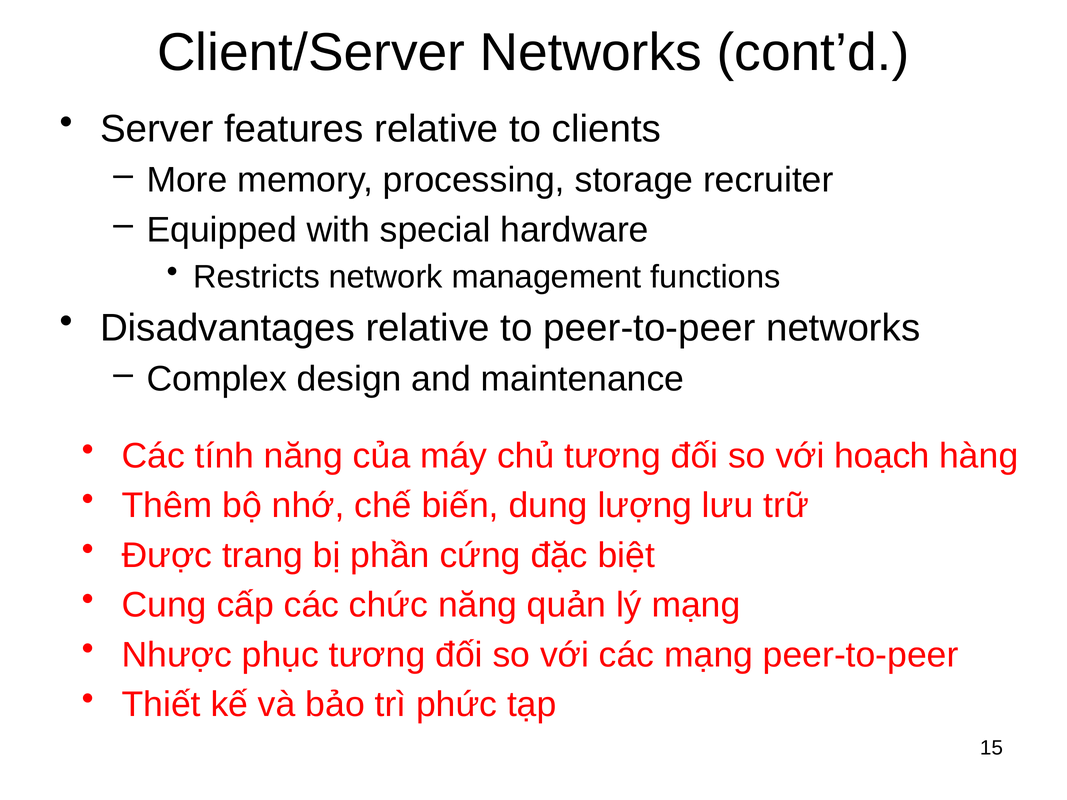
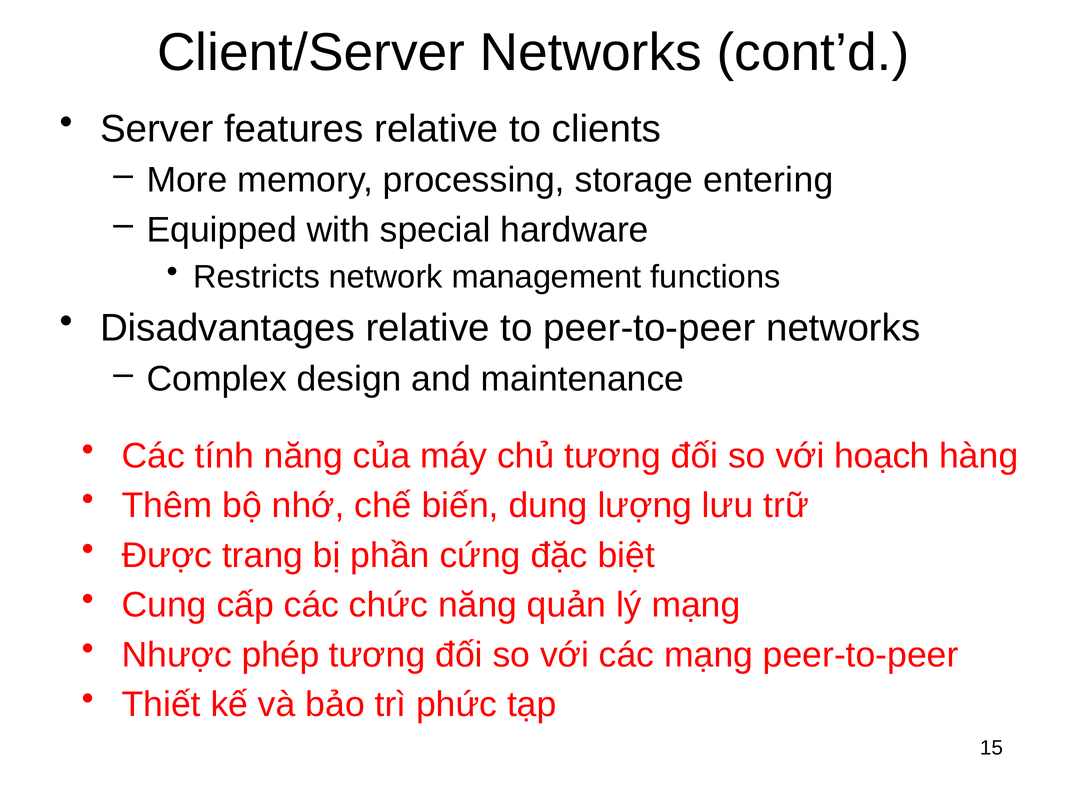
recruiter: recruiter -> entering
phục: phục -> phép
